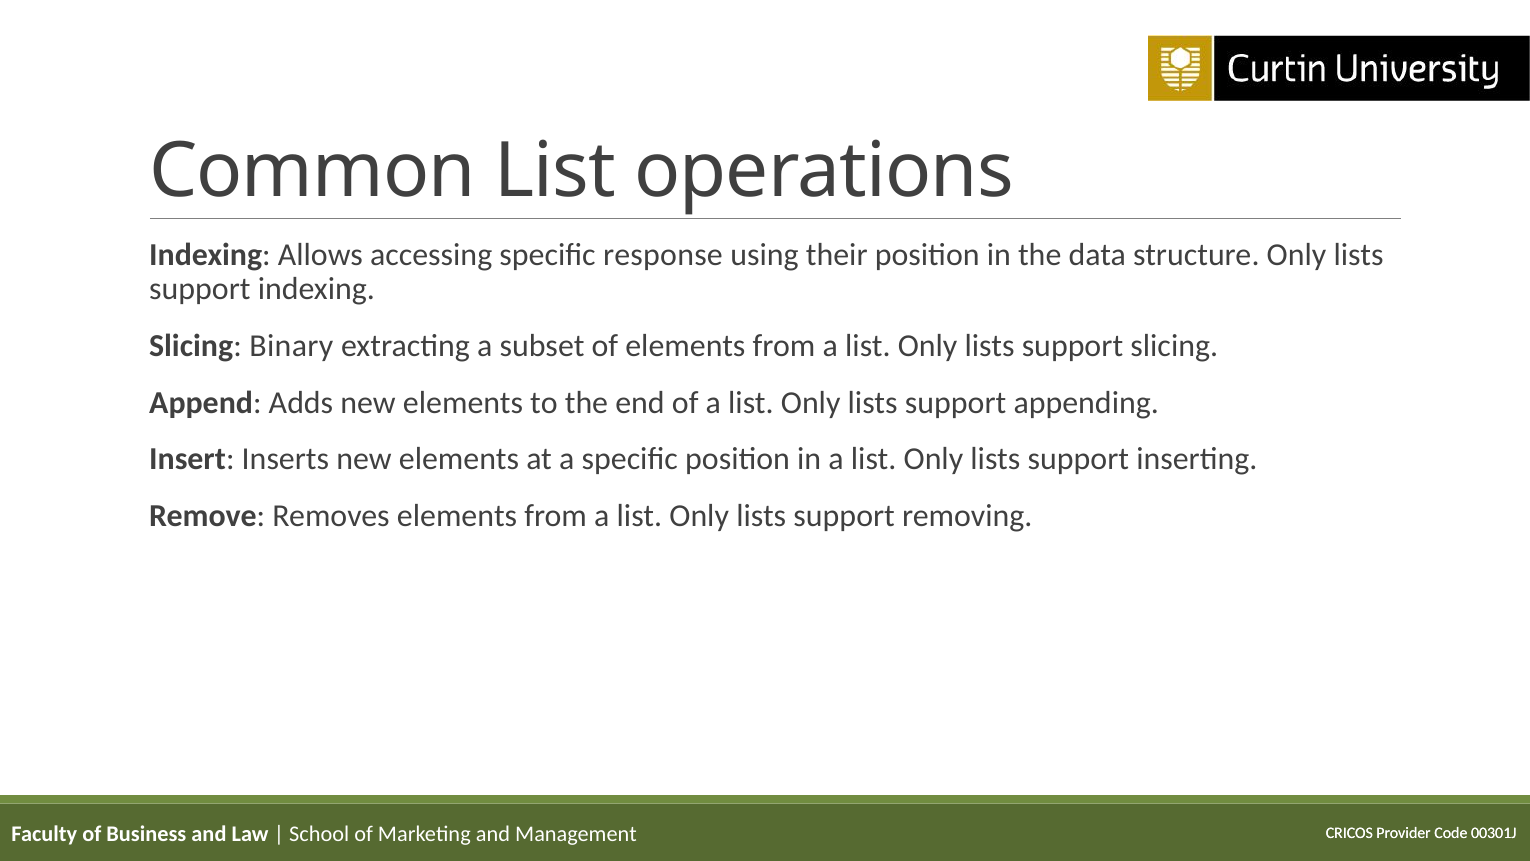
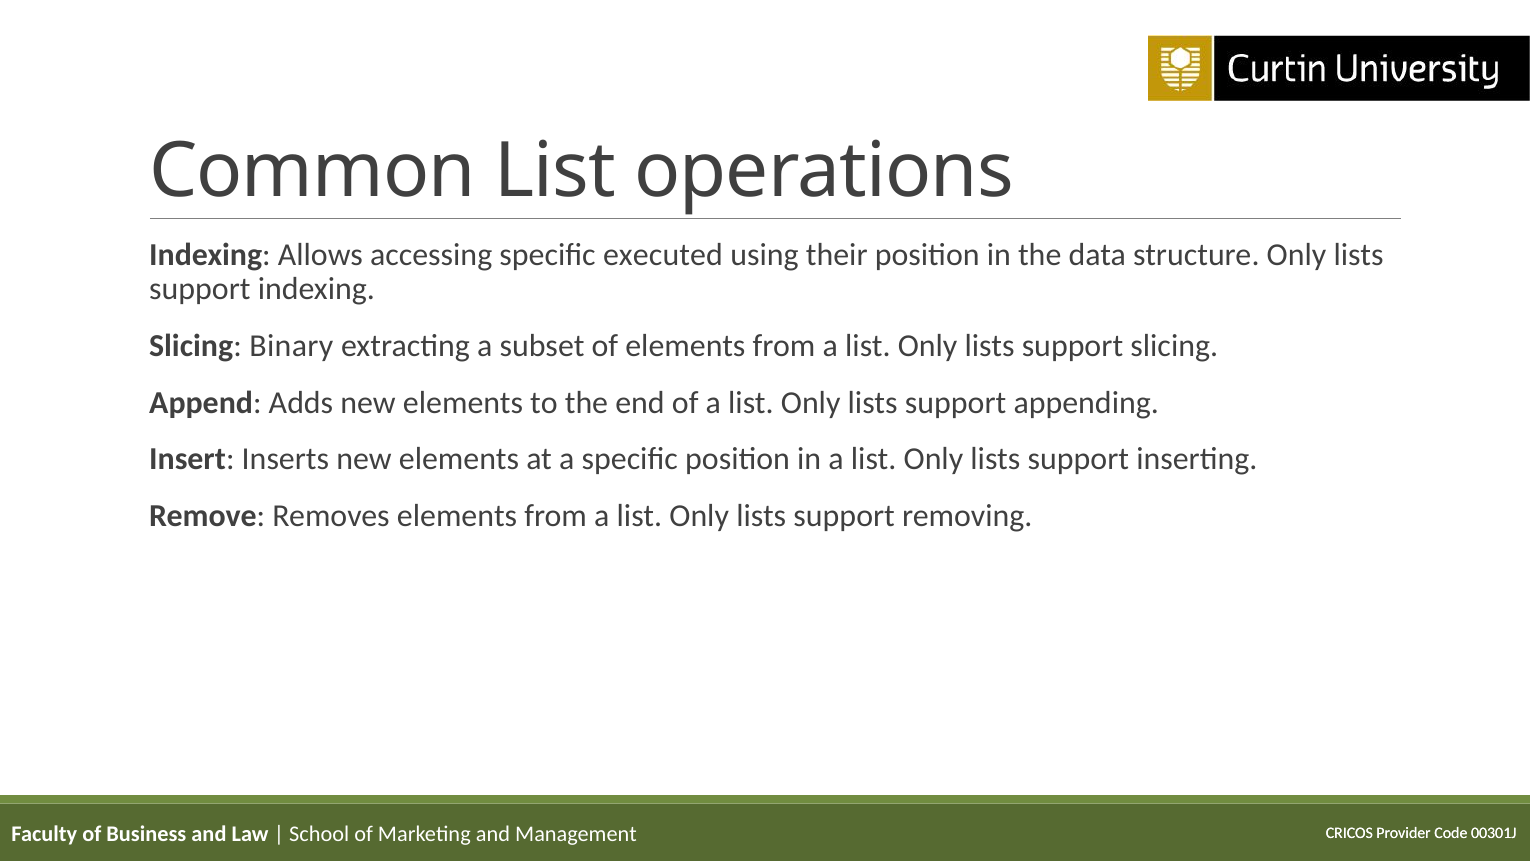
response: response -> executed
